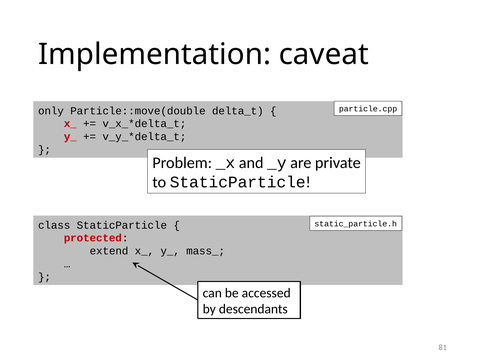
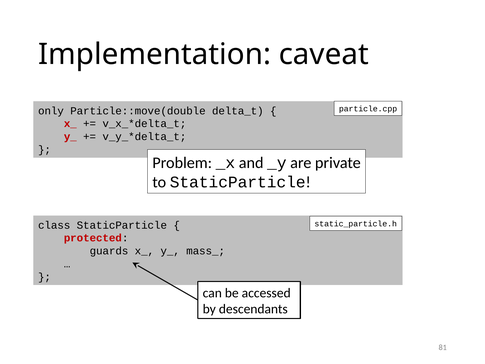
extend: extend -> guards
